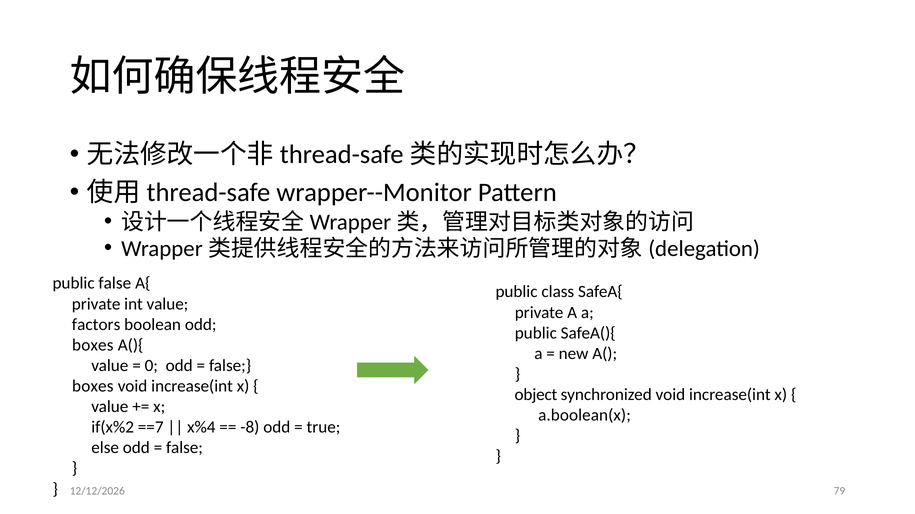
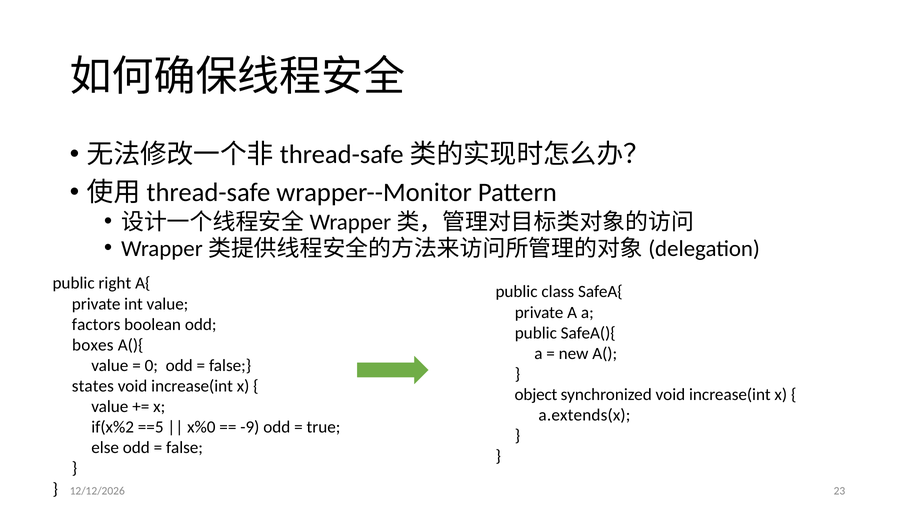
public false: false -> right
boxes at (93, 387): boxes -> states
a.boolean(x: a.boolean(x -> a.extends(x
==7: ==7 -> ==5
x%4: x%4 -> x%0
-8: -8 -> -9
79: 79 -> 23
